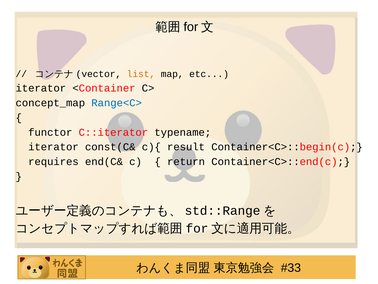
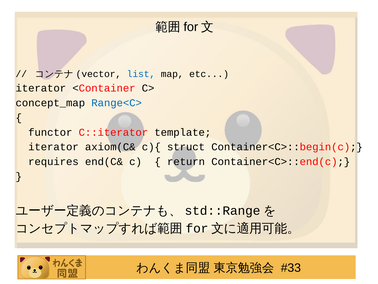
list colour: orange -> blue
typename: typename -> template
const(C&: const(C& -> axiom(C&
result: result -> struct
